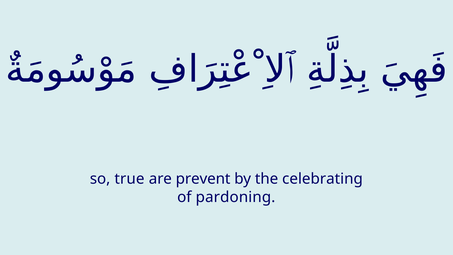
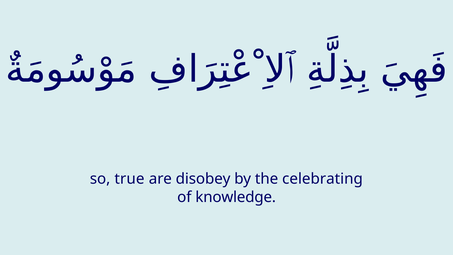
prevent: prevent -> disobey
pardoning: pardoning -> knowledge
